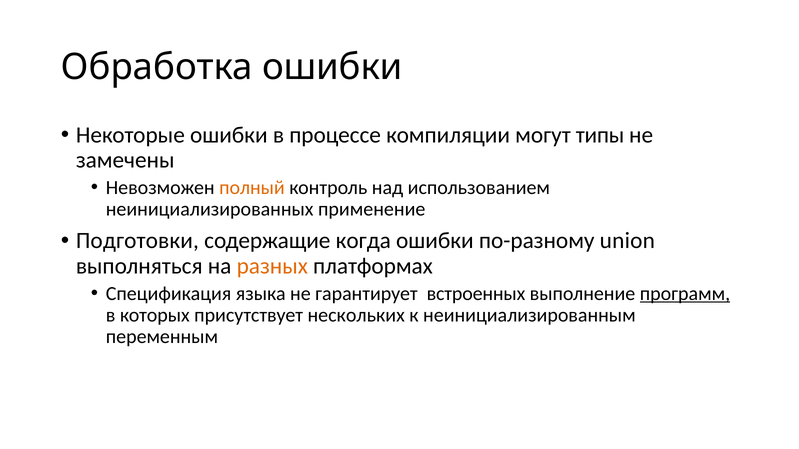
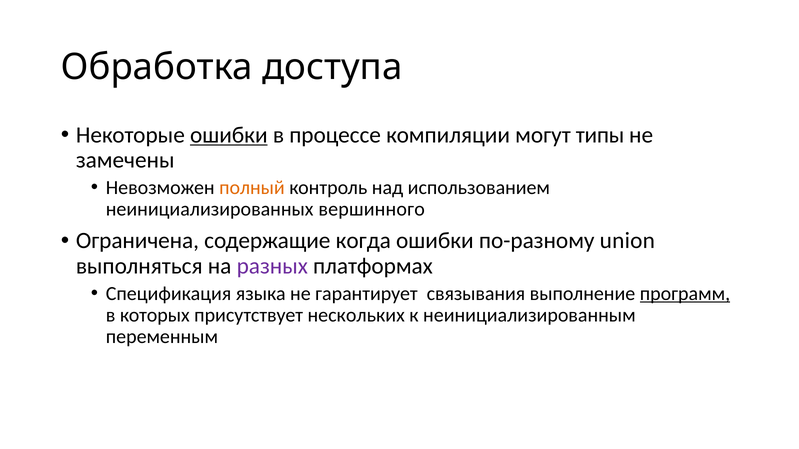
Обработка ошибки: ошибки -> доступа
ошибки at (229, 135) underline: none -> present
применение: применение -> вершинного
Подготовки: Подготовки -> Ограничена
разных colour: orange -> purple
встроенных: встроенных -> связывания
